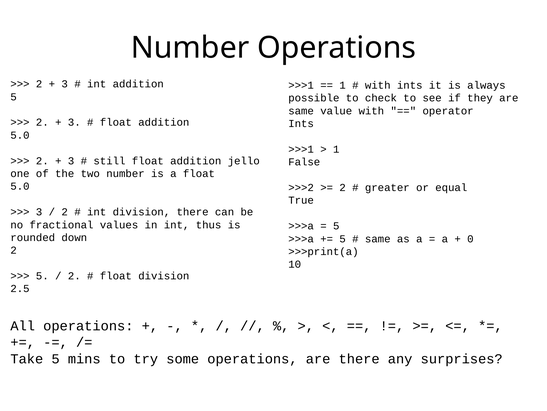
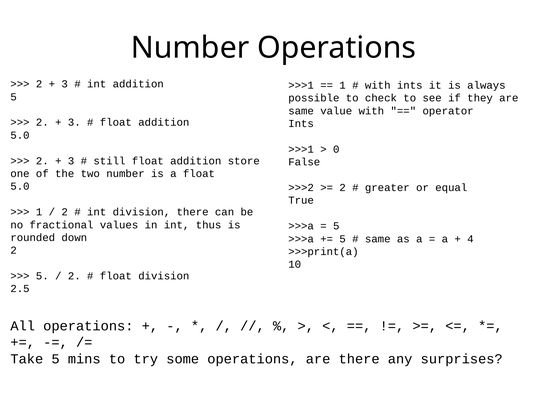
1 at (336, 149): 1 -> 0
jello: jello -> store
3 at (39, 212): 3 -> 1
0: 0 -> 4
